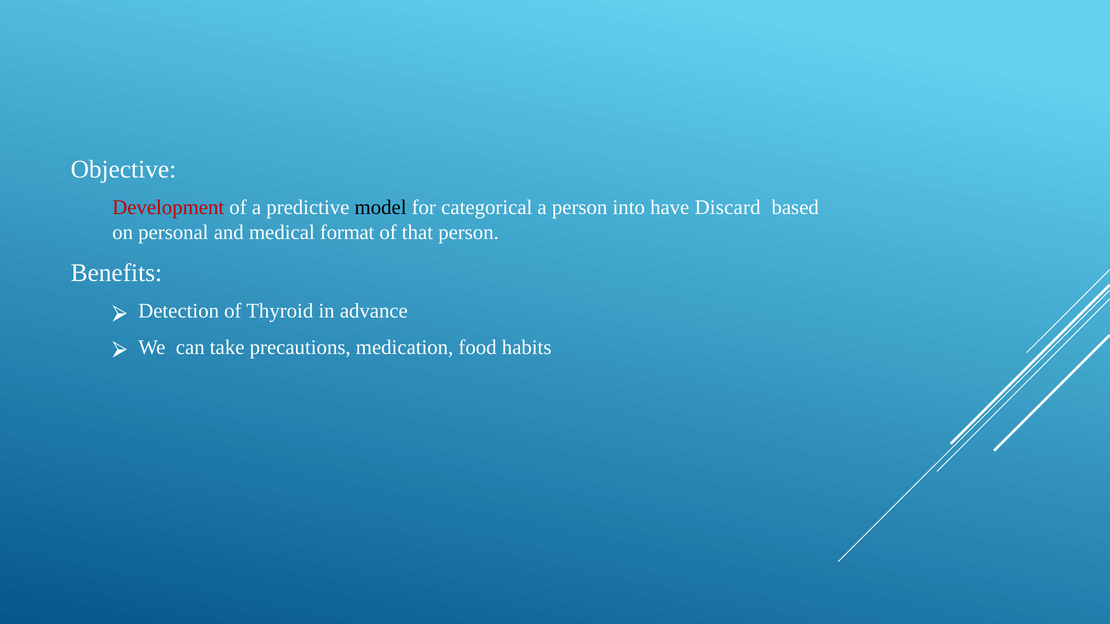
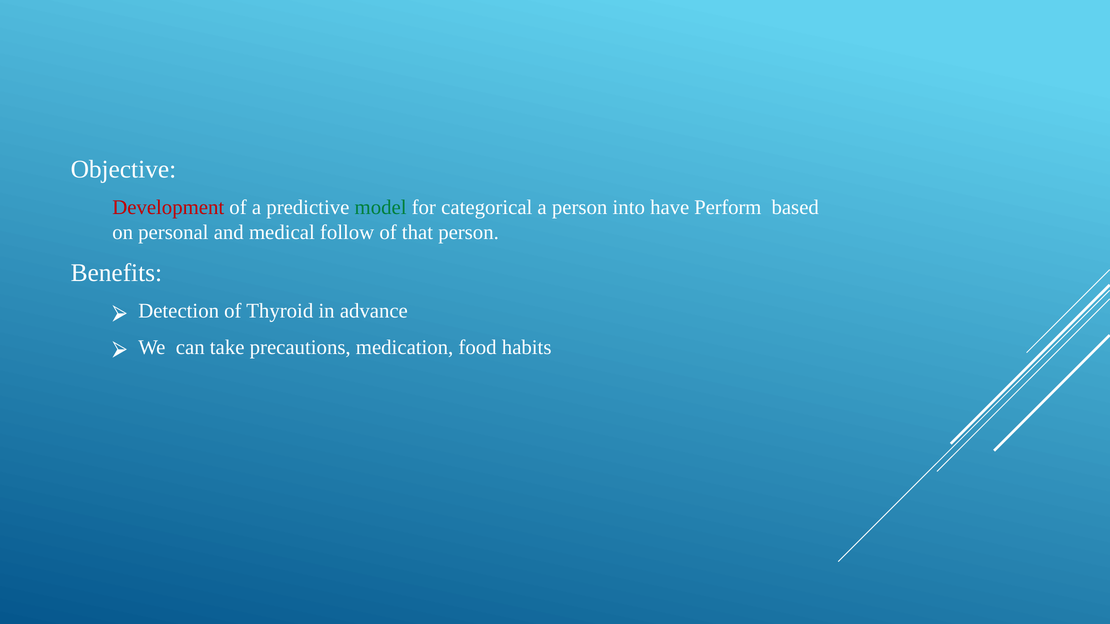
model colour: black -> green
Discard: Discard -> Perform
format: format -> follow
